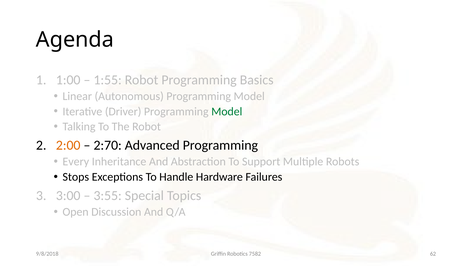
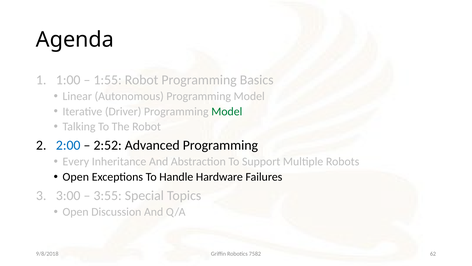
2:00 colour: orange -> blue
2:70: 2:70 -> 2:52
Stops at (76, 177): Stops -> Open
